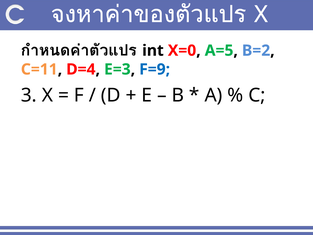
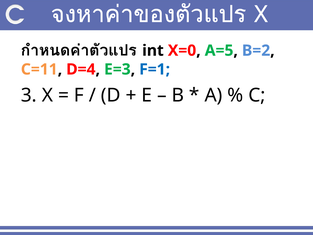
F=9: F=9 -> F=1
